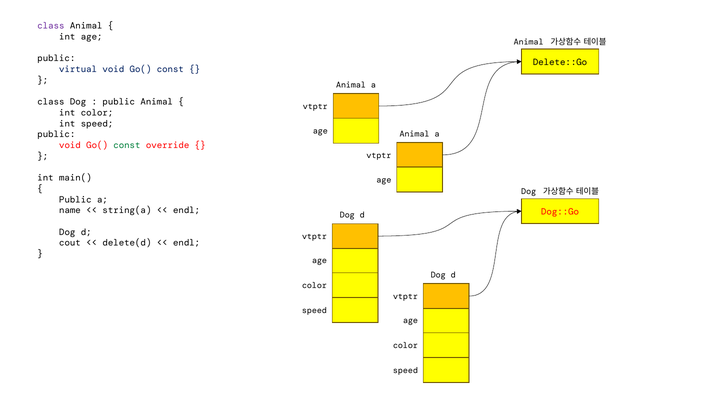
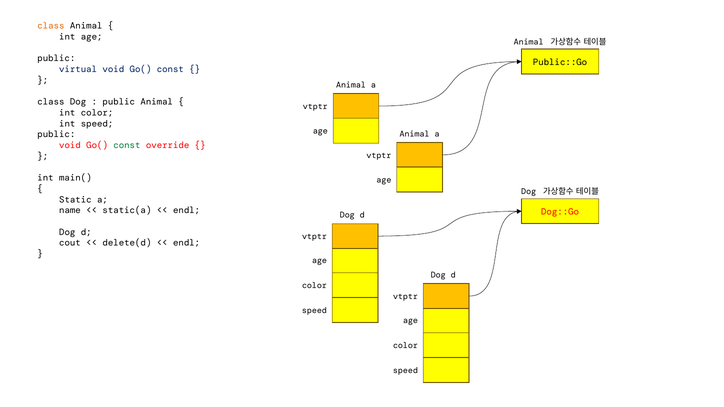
class at (51, 26) colour: purple -> orange
Delete::Go: Delete::Go -> Public::Go
Public at (75, 200): Public -> Static
string(a: string(a -> static(a
